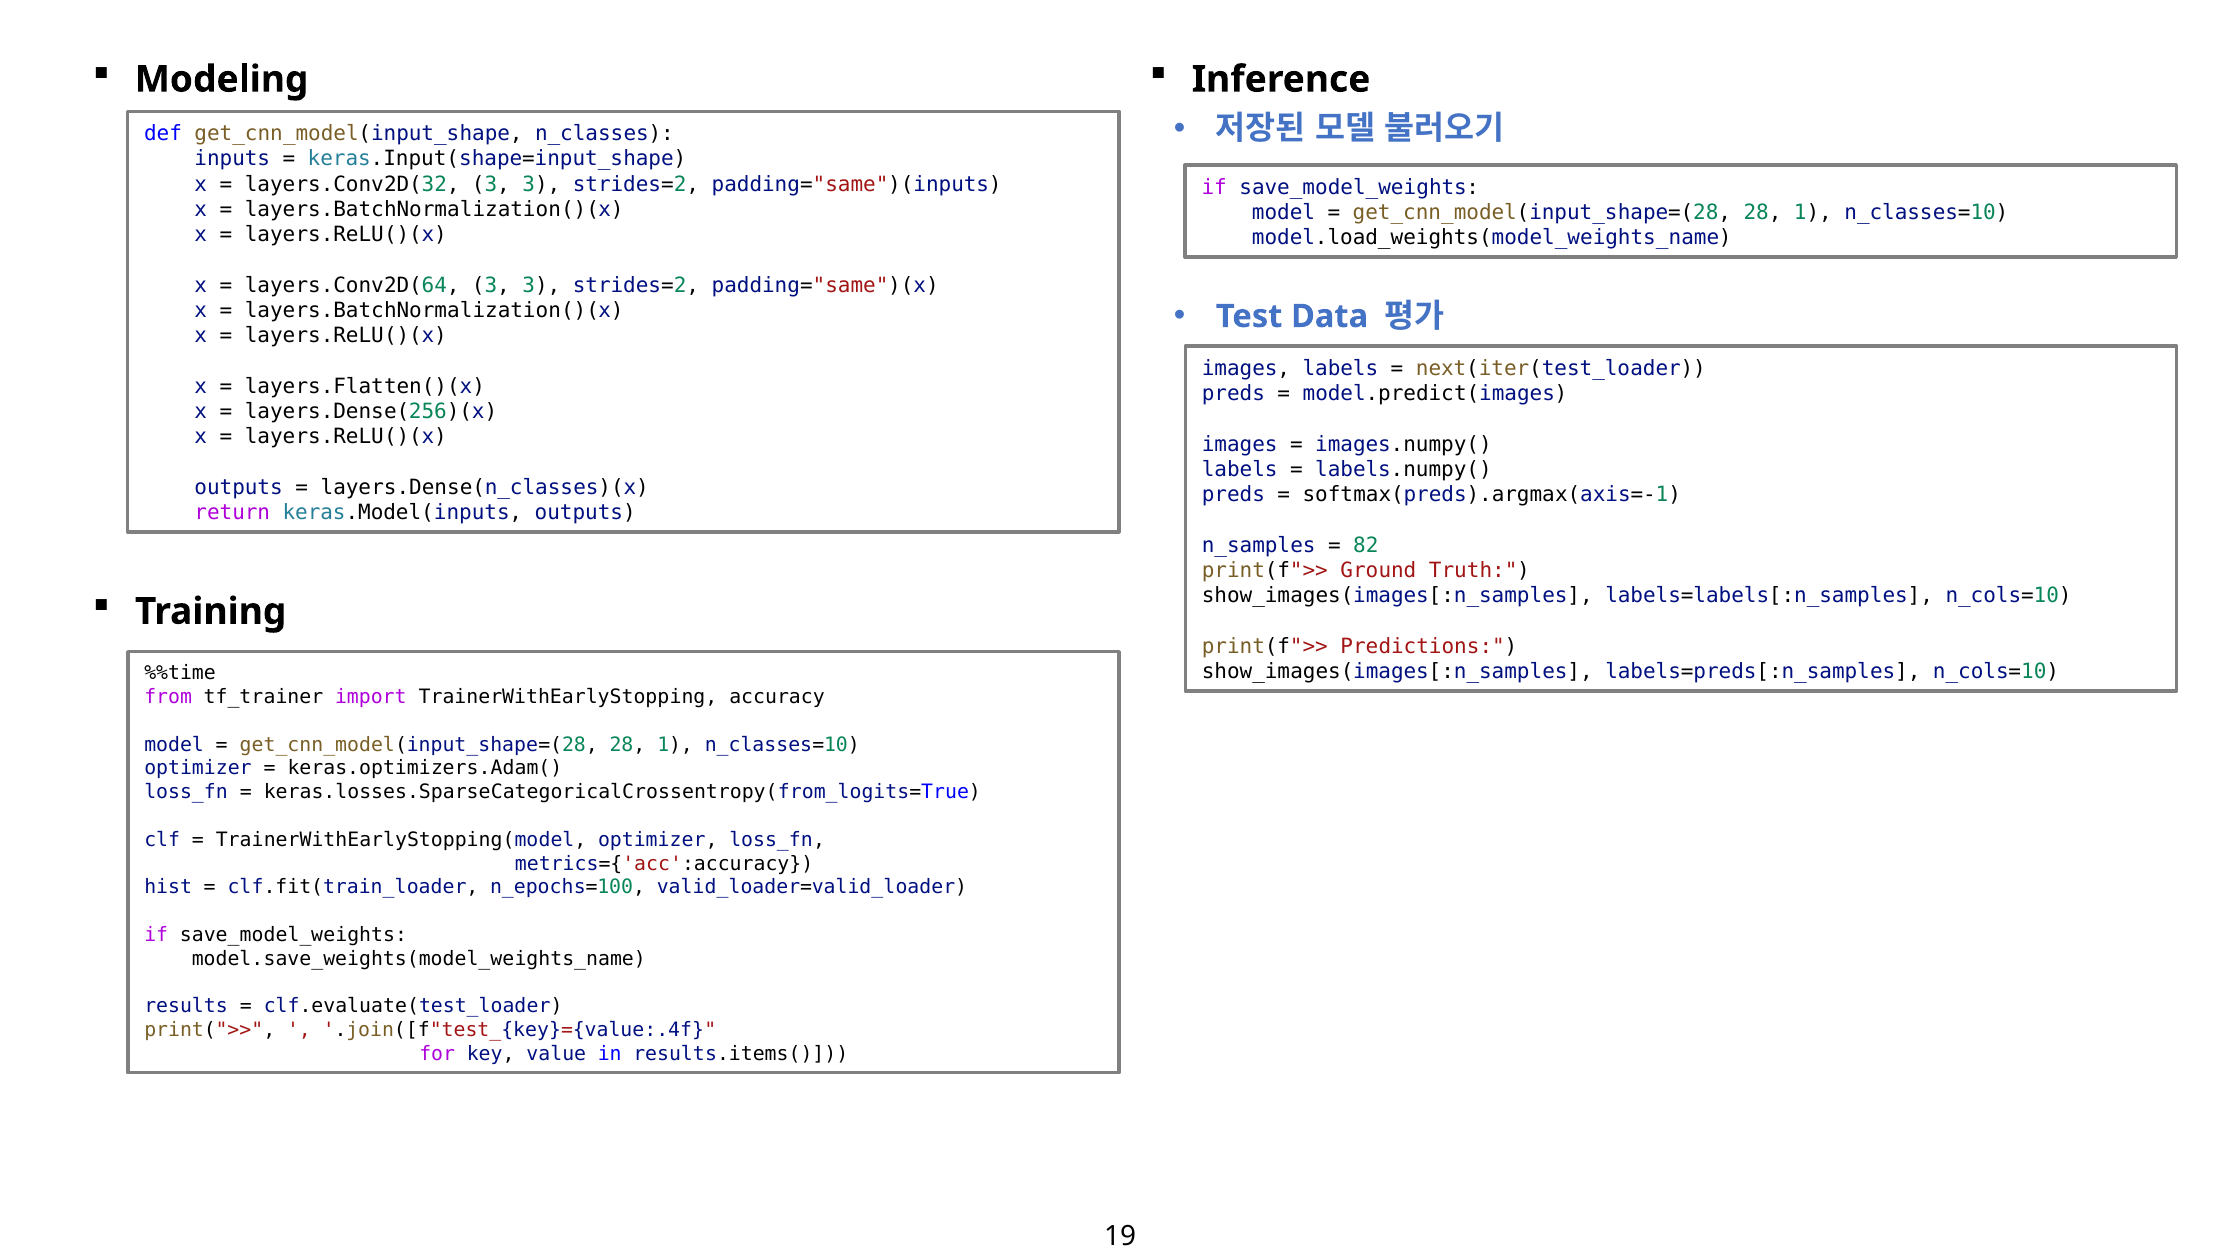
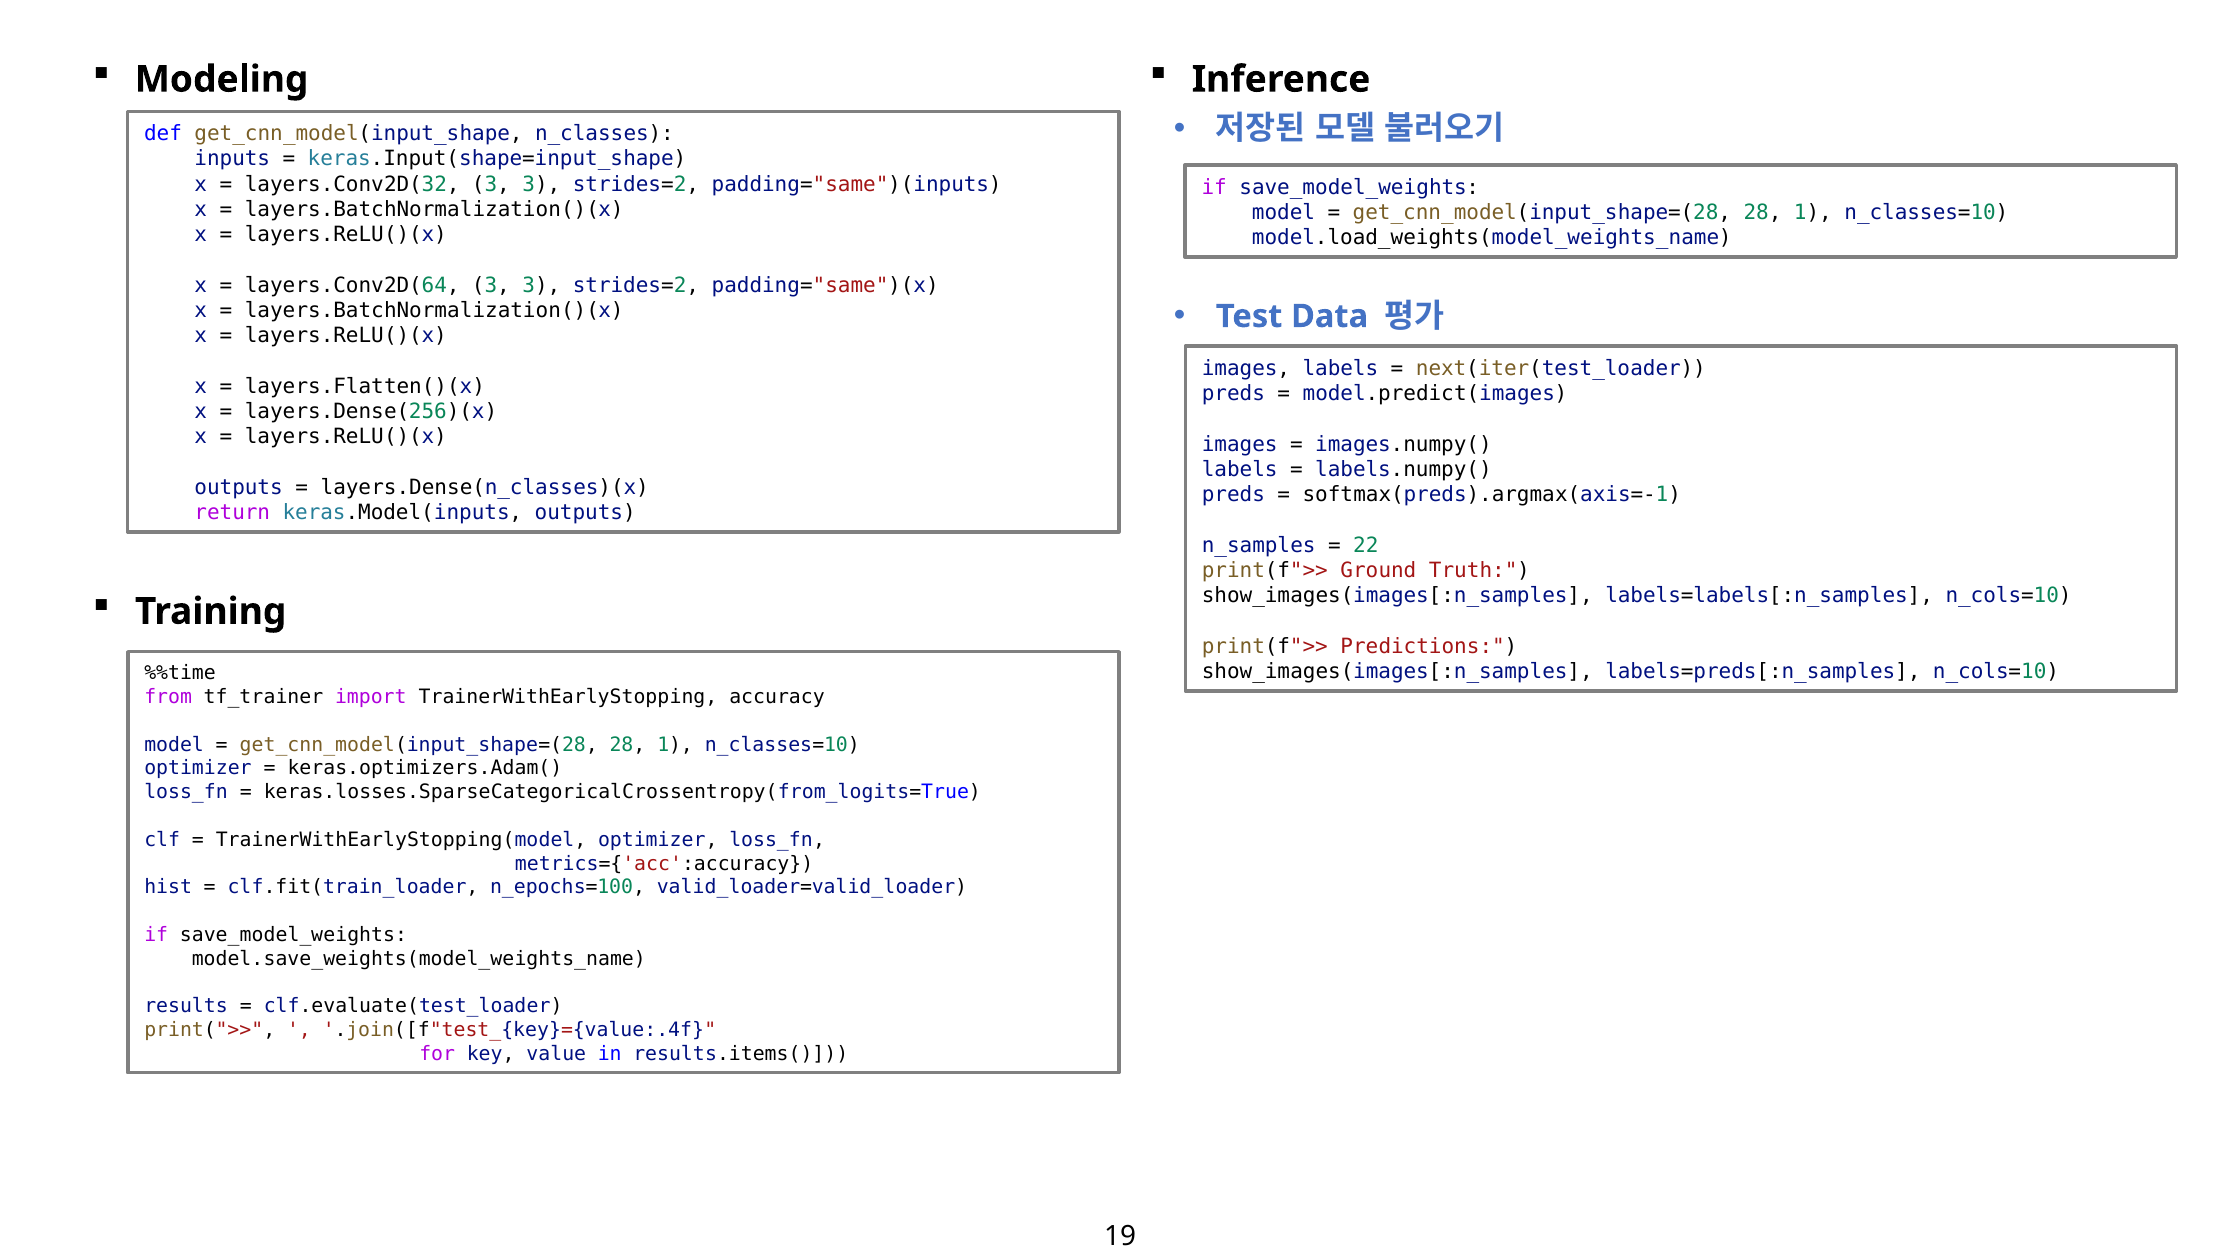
82: 82 -> 22
